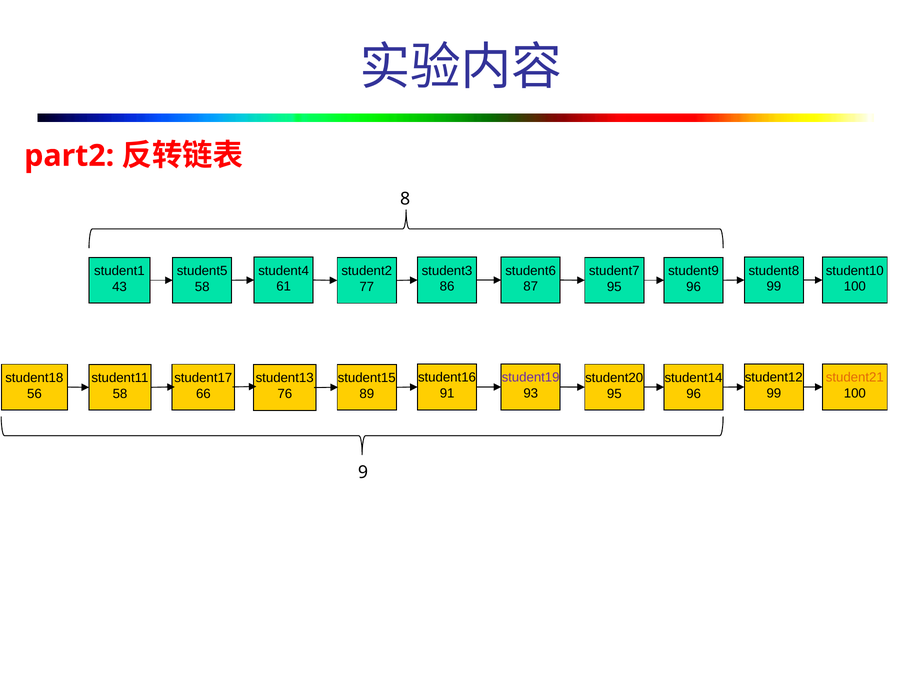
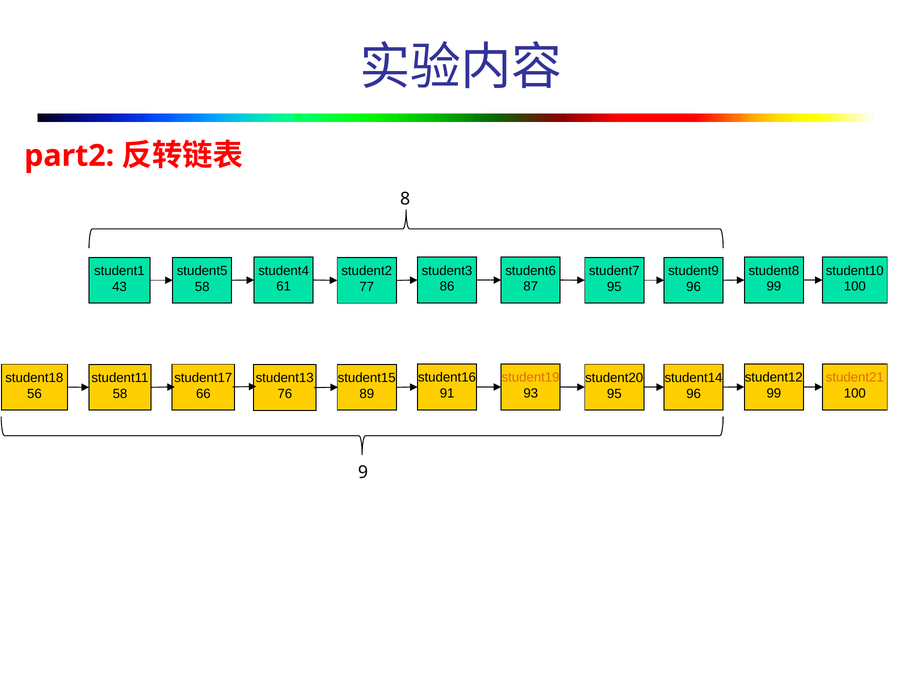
student19 colour: purple -> orange
